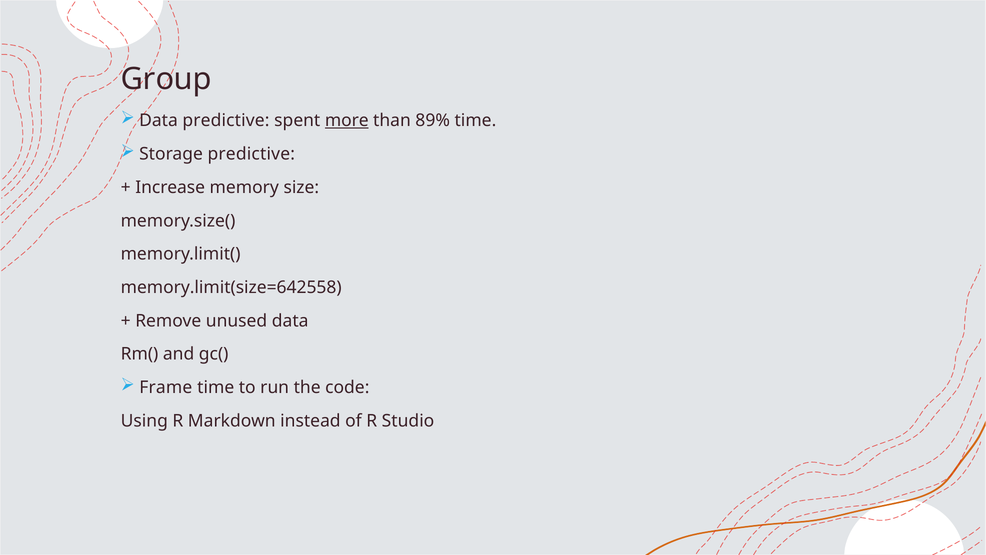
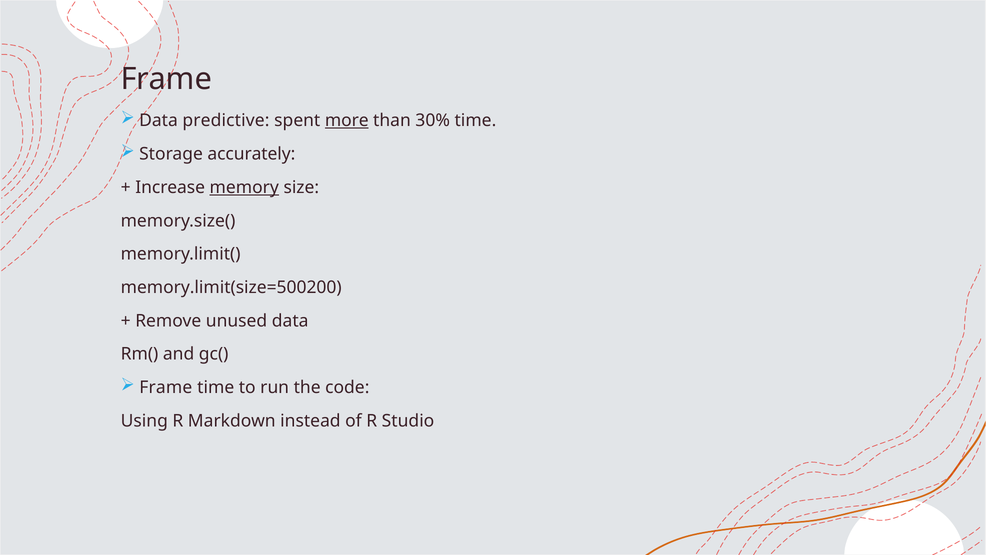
Group at (166, 79): Group -> Frame
89%: 89% -> 30%
Storage predictive: predictive -> accurately
memory underline: none -> present
memory.limit(size=642558: memory.limit(size=642558 -> memory.limit(size=500200
